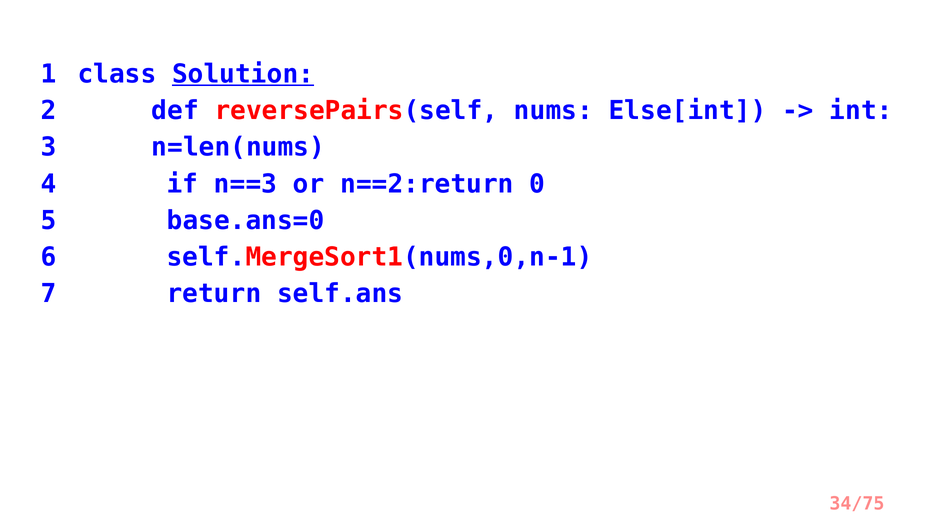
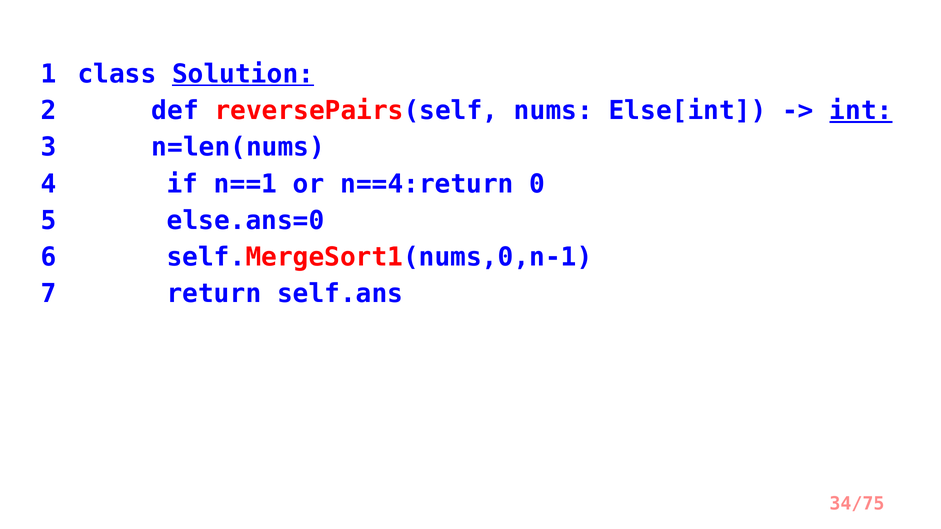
int underline: none -> present
n==3: n==3 -> n==1
n==2:return: n==2:return -> n==4:return
base.ans=0: base.ans=0 -> else.ans=0
